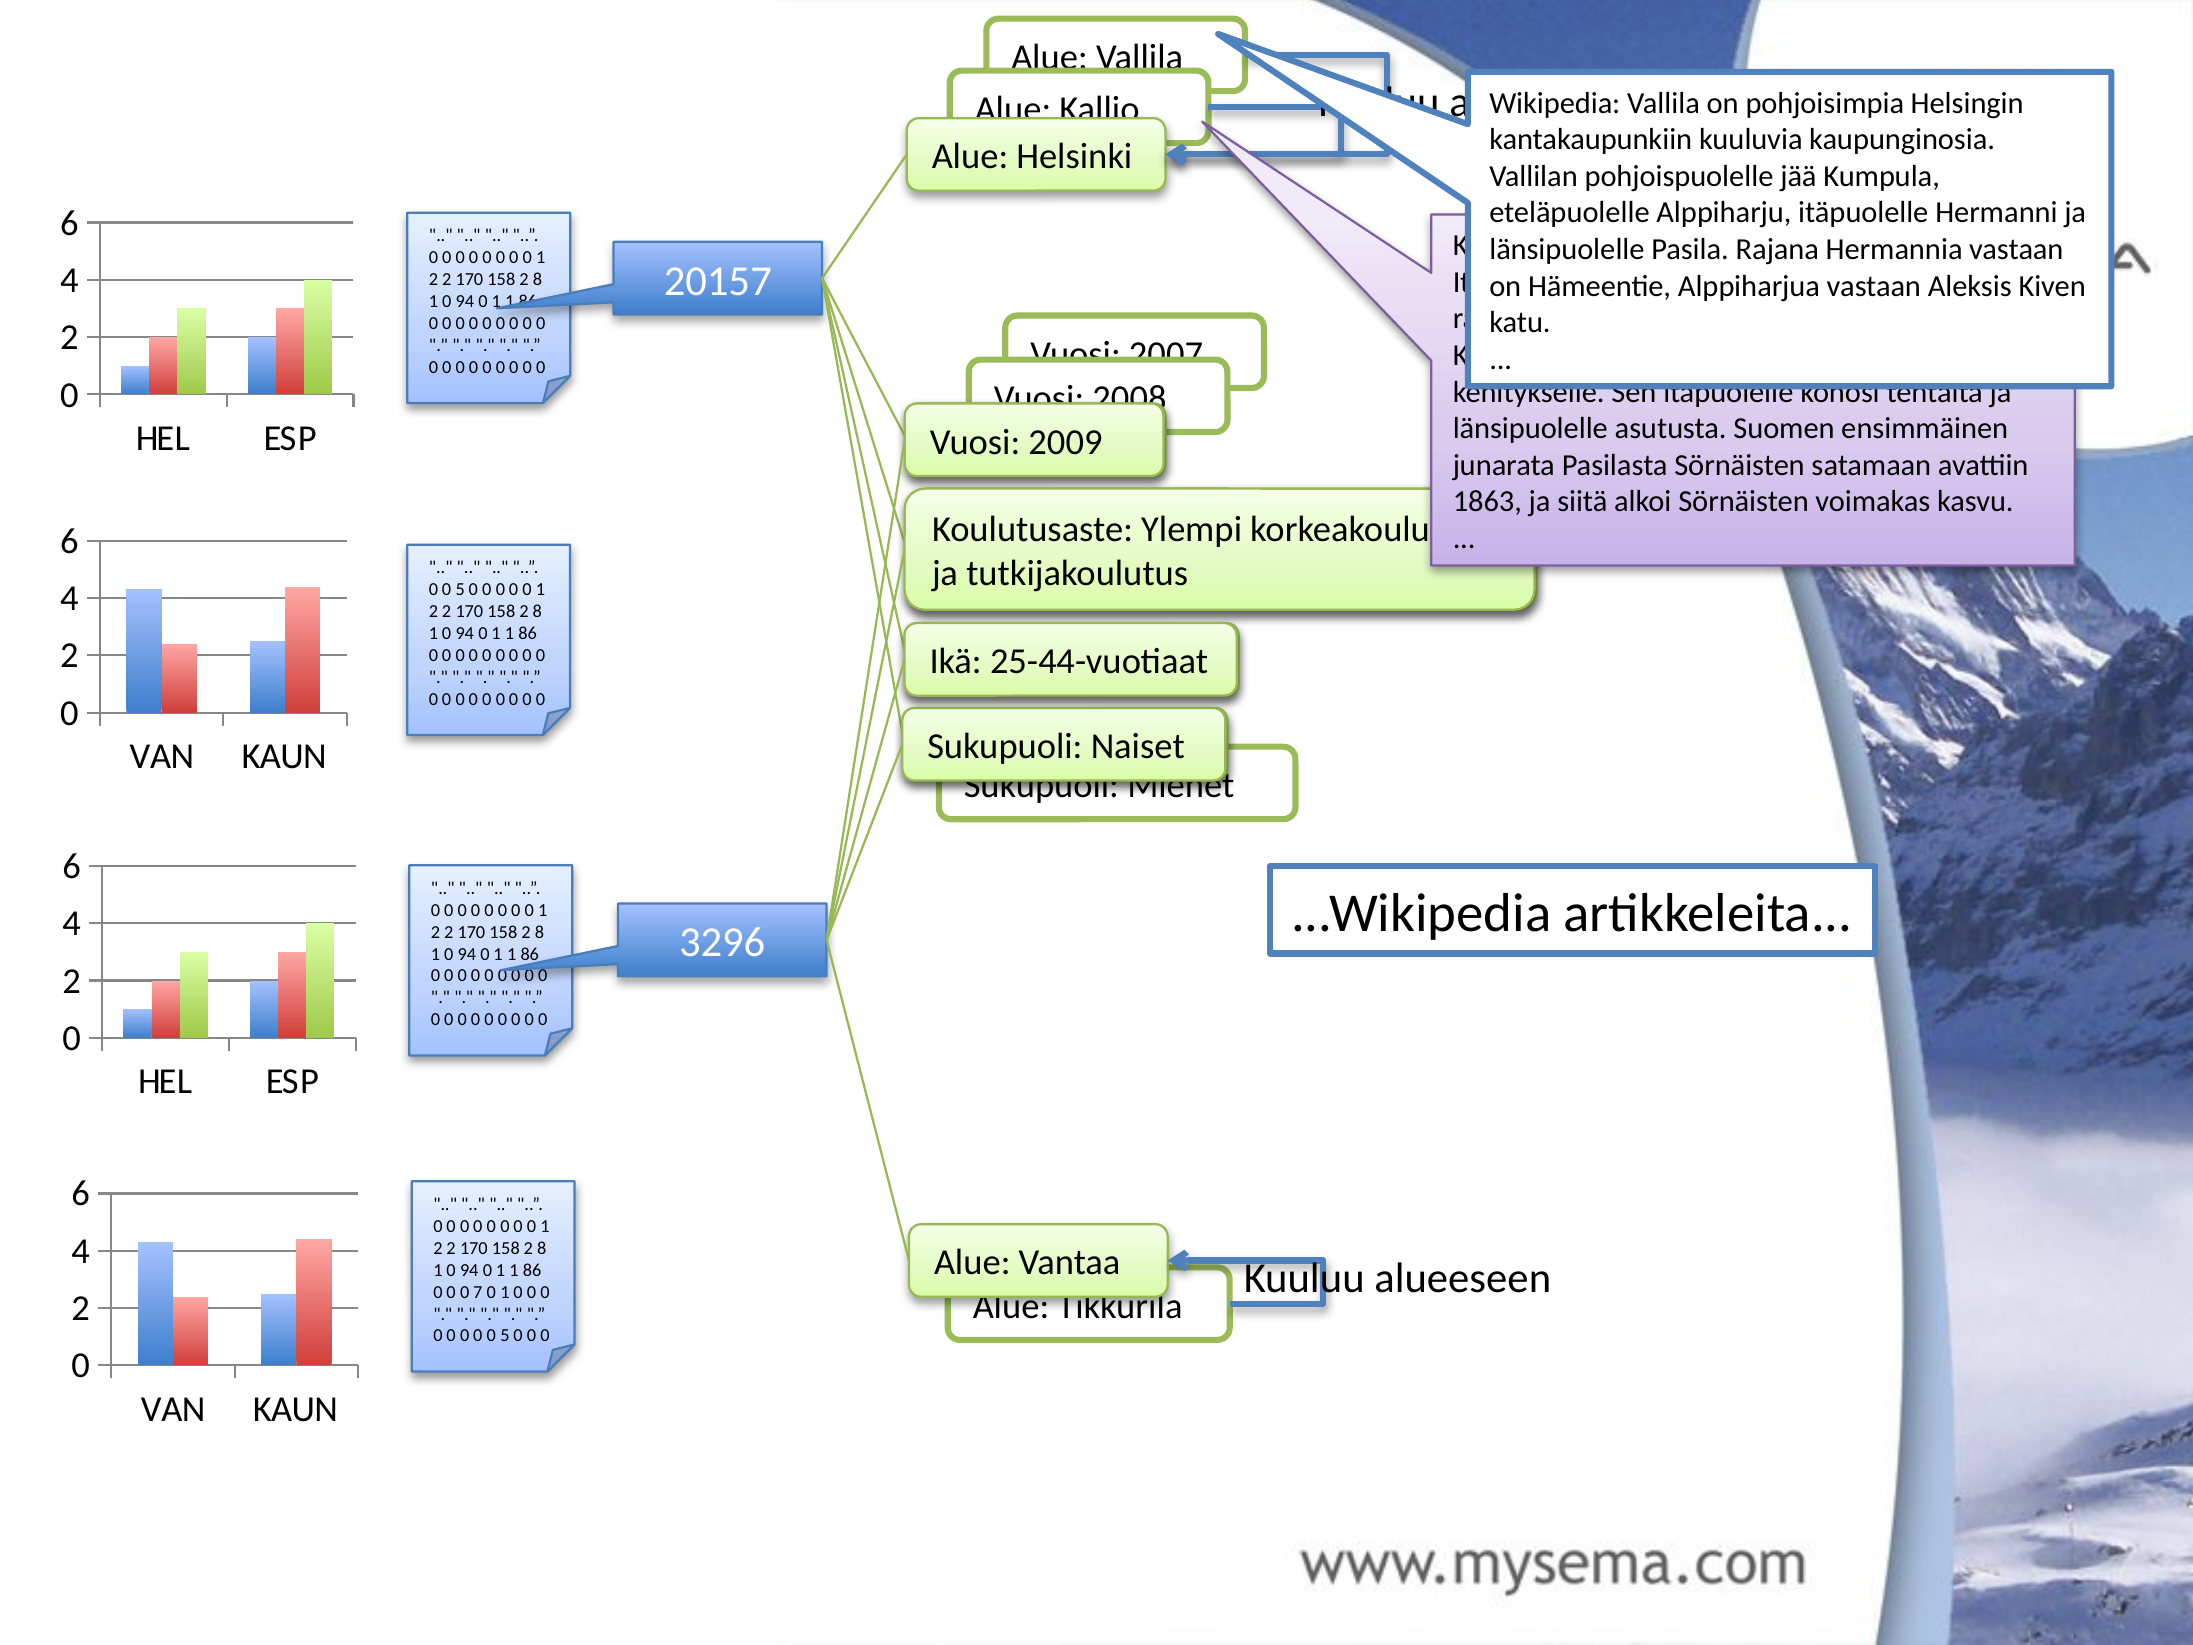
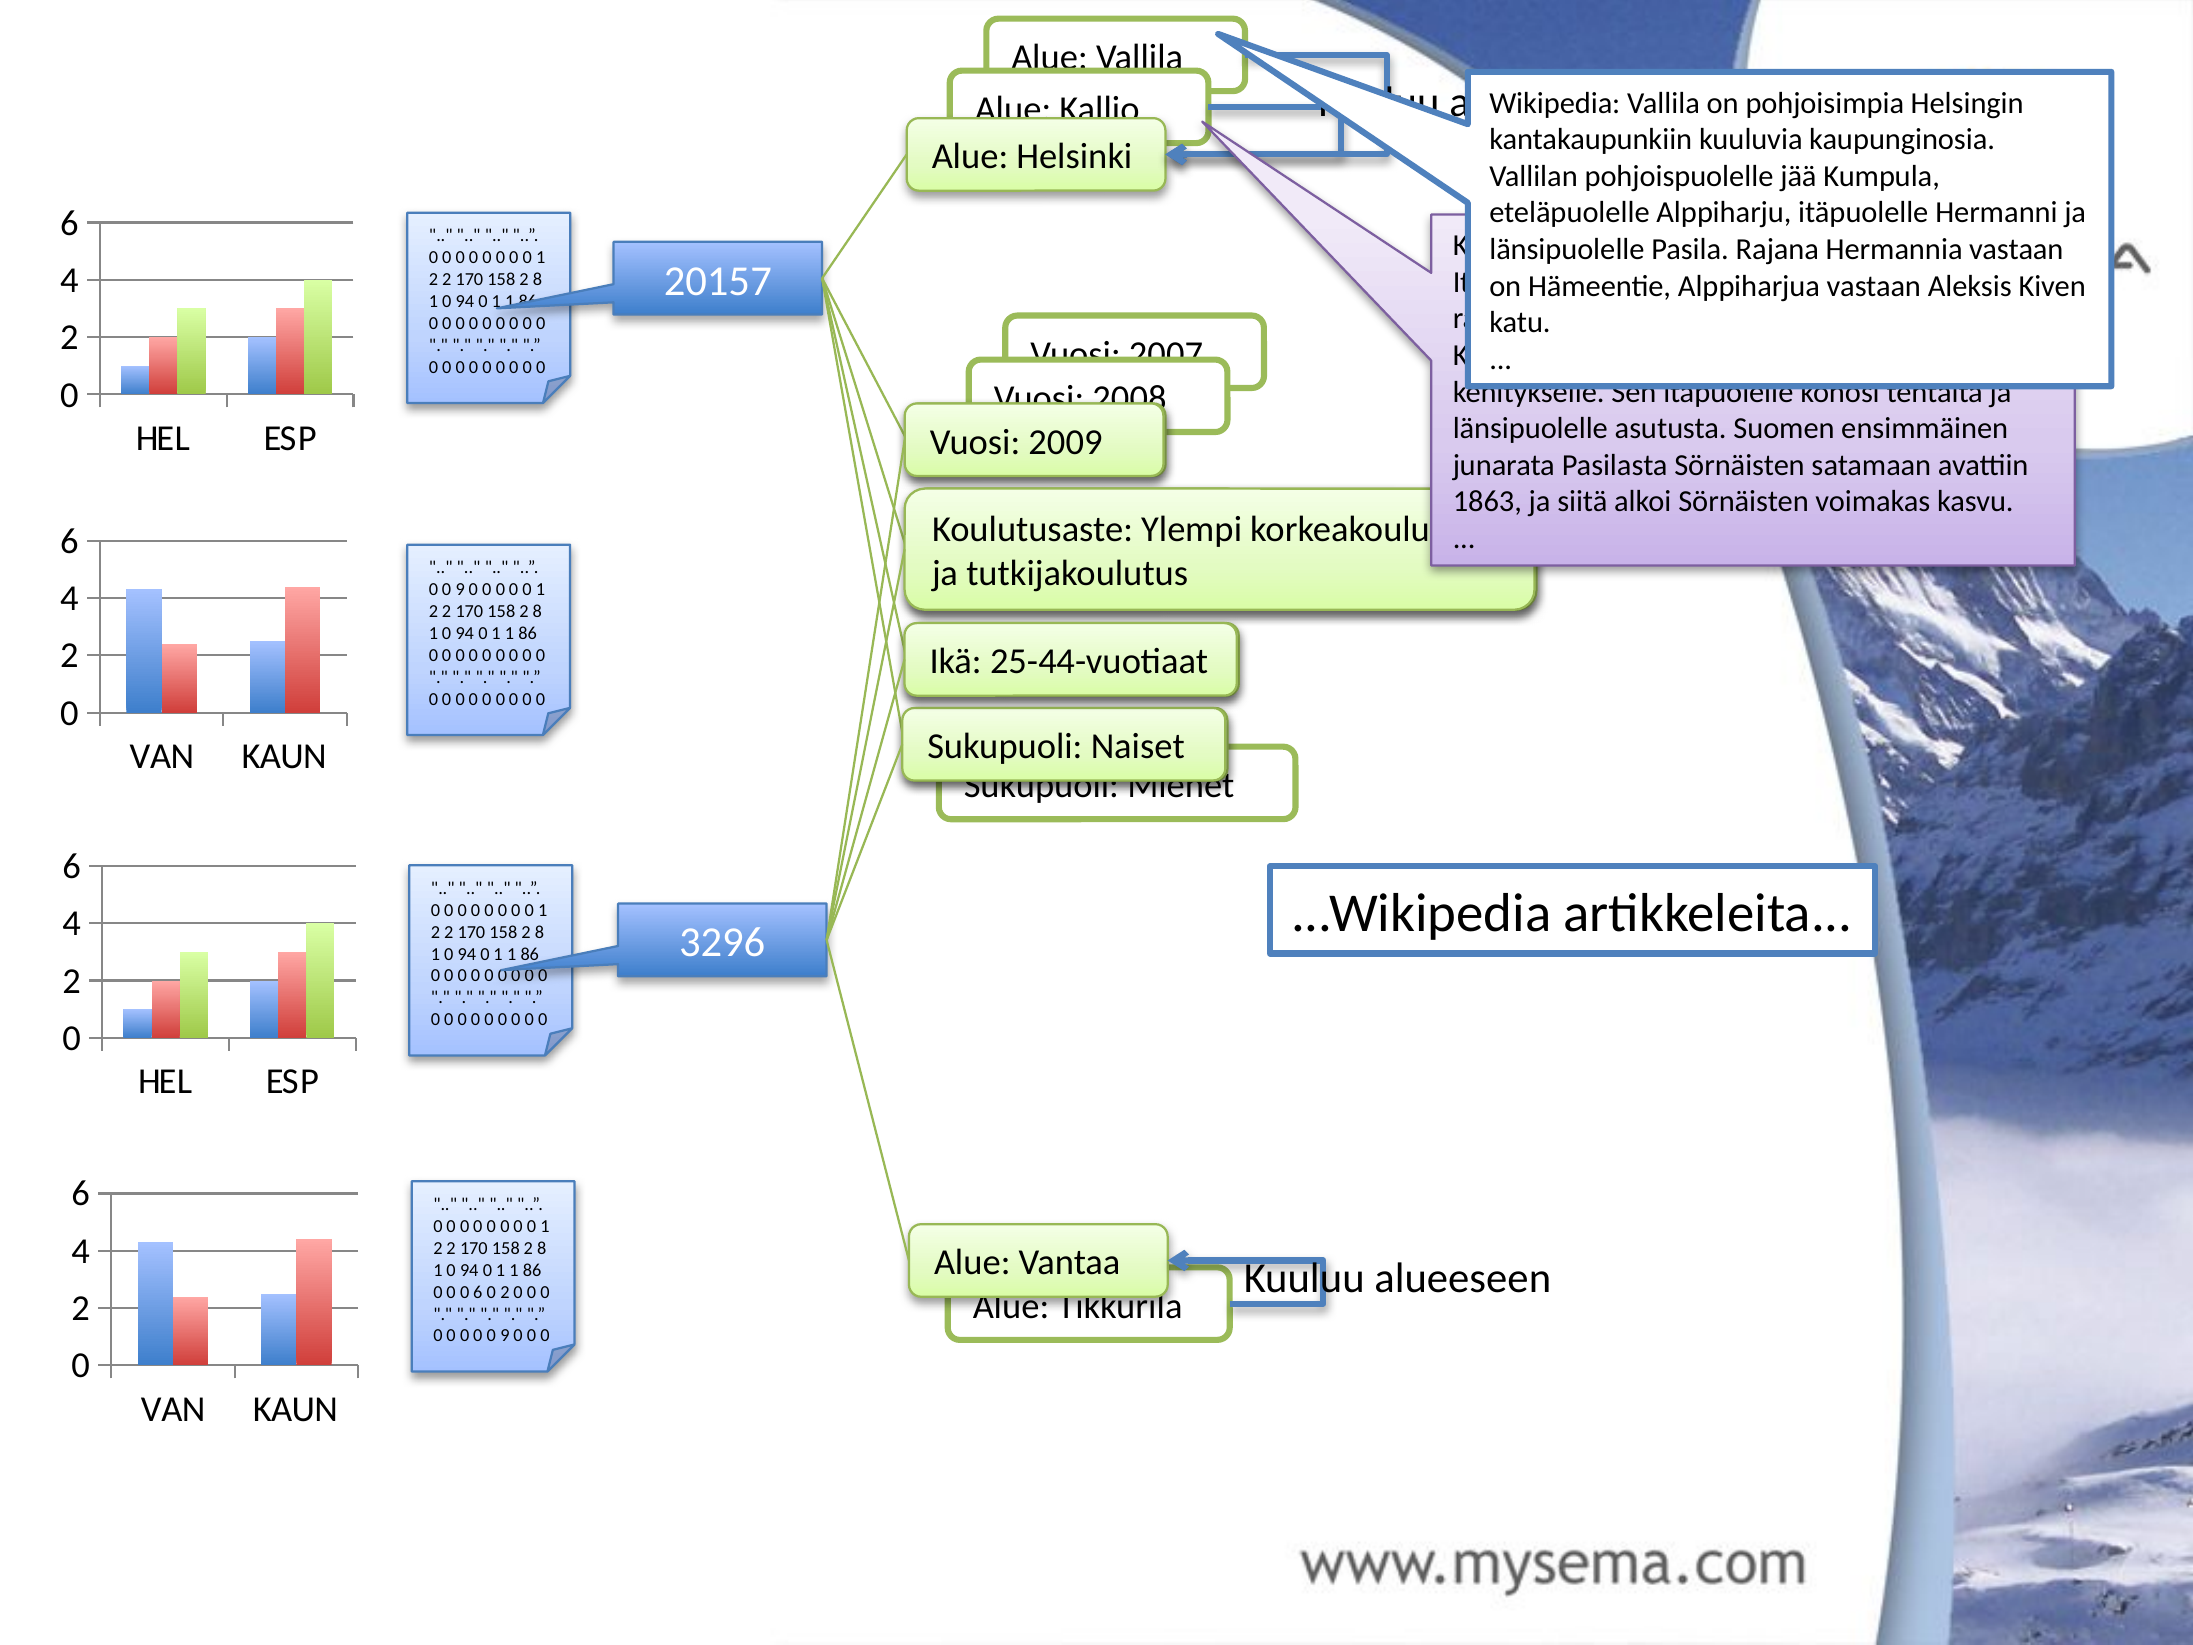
5 at (460, 590): 5 -> 9
0 7: 7 -> 6
1 at (505, 1292): 1 -> 2
0 0 0 5: 5 -> 9
